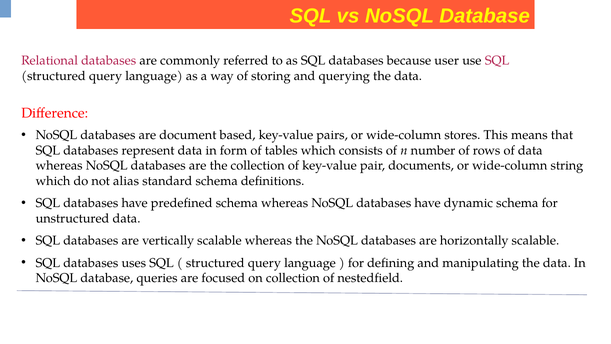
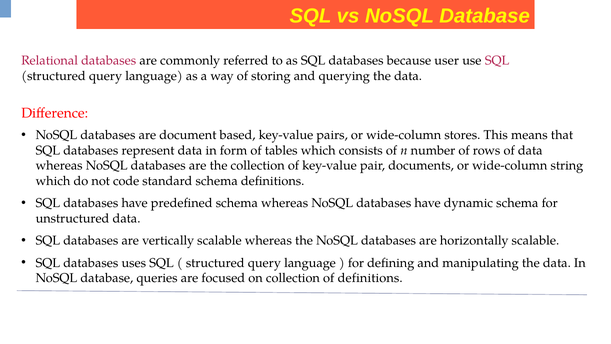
alias: alias -> code
of nestedfield: nestedfield -> definitions
